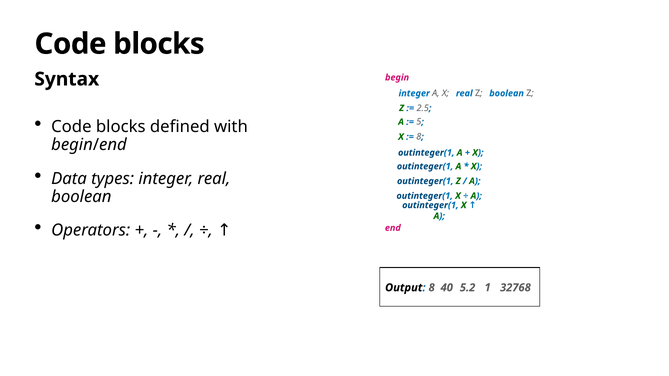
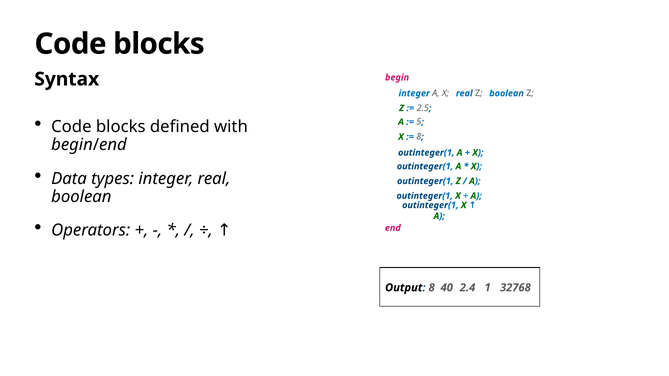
5.2: 5.2 -> 2.4
